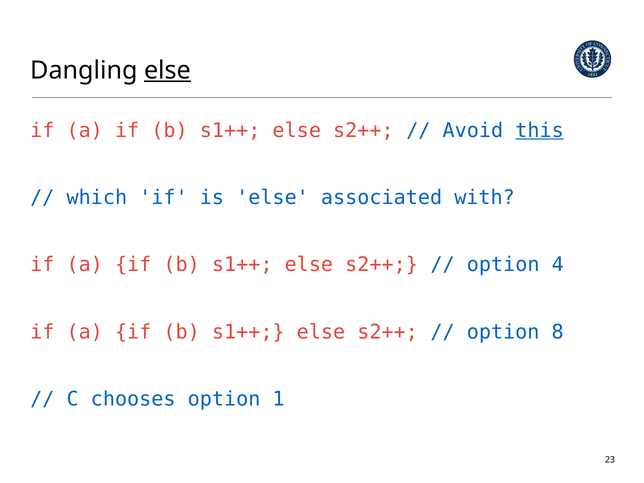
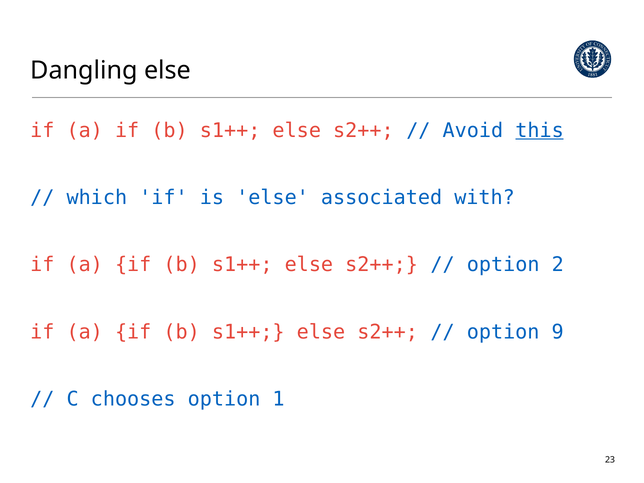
else at (167, 70) underline: present -> none
4: 4 -> 2
8: 8 -> 9
